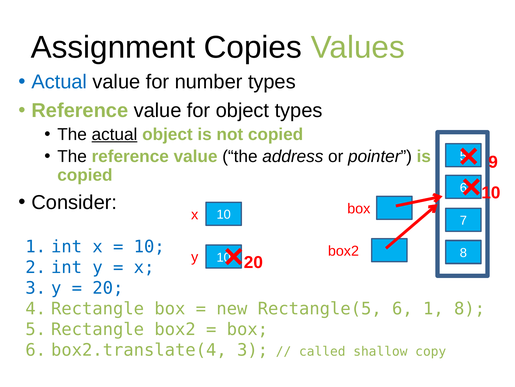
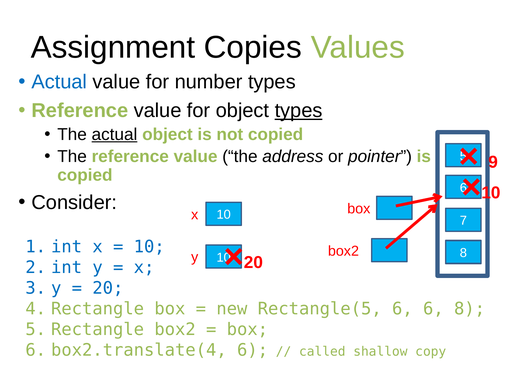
types at (299, 110) underline: none -> present
6 1: 1 -> 6
box2.translate(4 3: 3 -> 6
